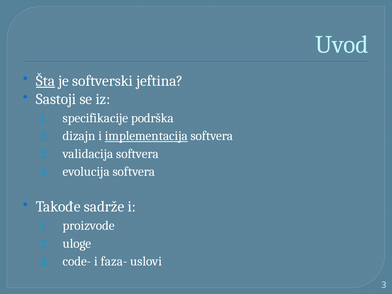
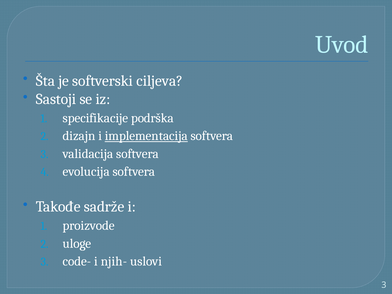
Šta underline: present -> none
jeftina: jeftina -> ciljeva
faza-: faza- -> njih-
